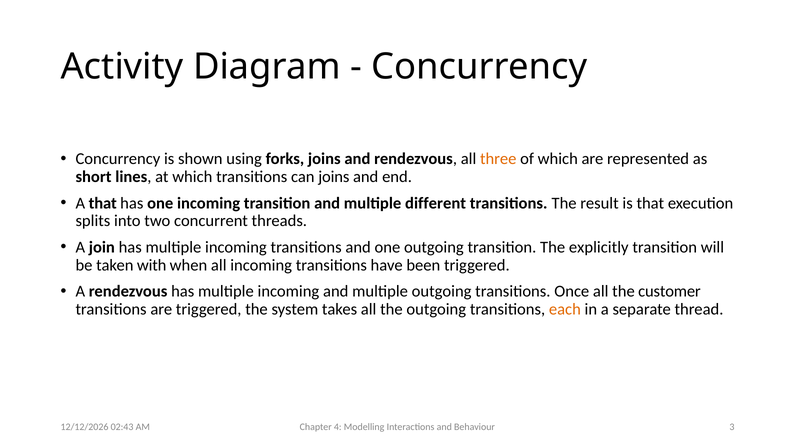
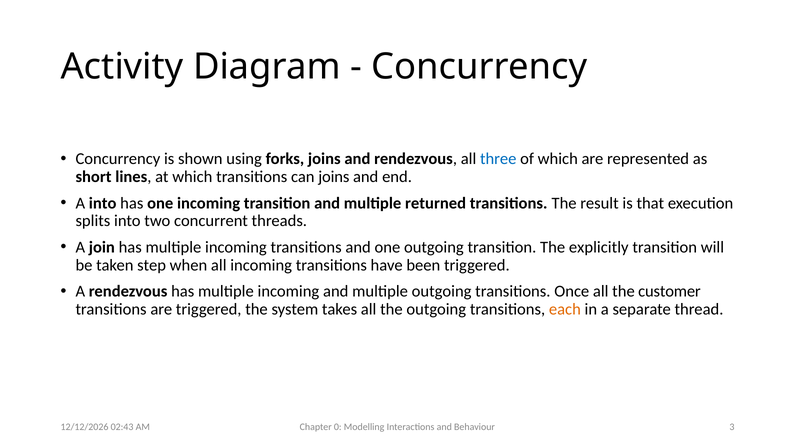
three colour: orange -> blue
A that: that -> into
different: different -> returned
with: with -> step
4: 4 -> 0
